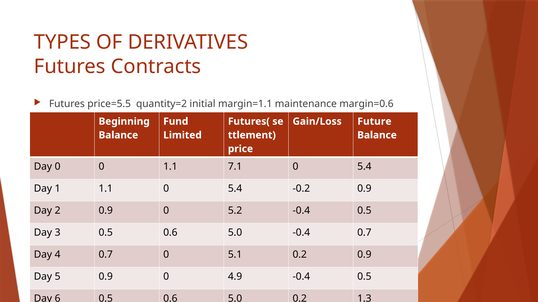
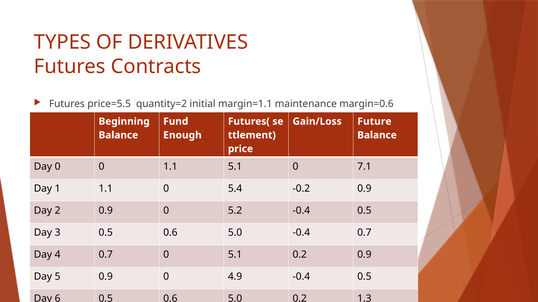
Limited: Limited -> Enough
1.1 7.1: 7.1 -> 5.1
5.4 at (364, 167): 5.4 -> 7.1
